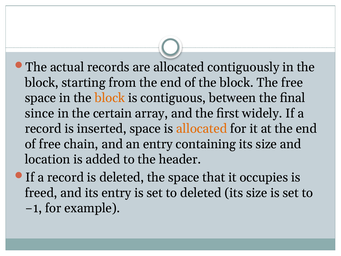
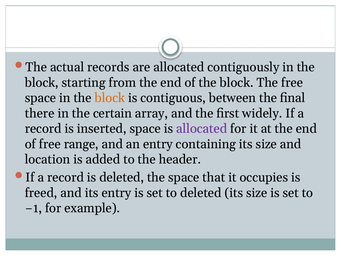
since: since -> there
allocated at (202, 129) colour: orange -> purple
chain: chain -> range
